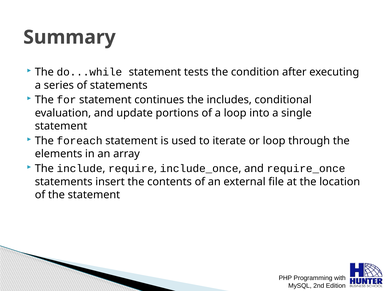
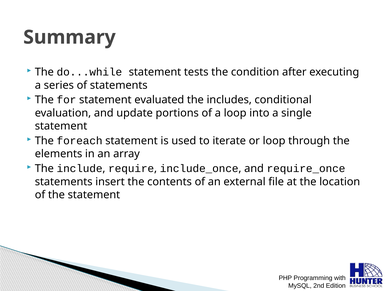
continues: continues -> evaluated
